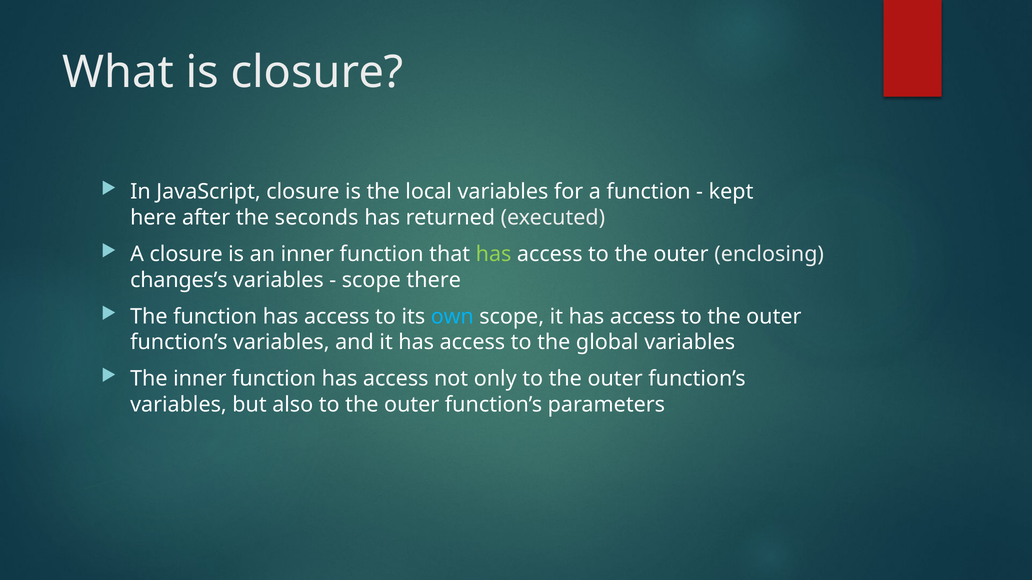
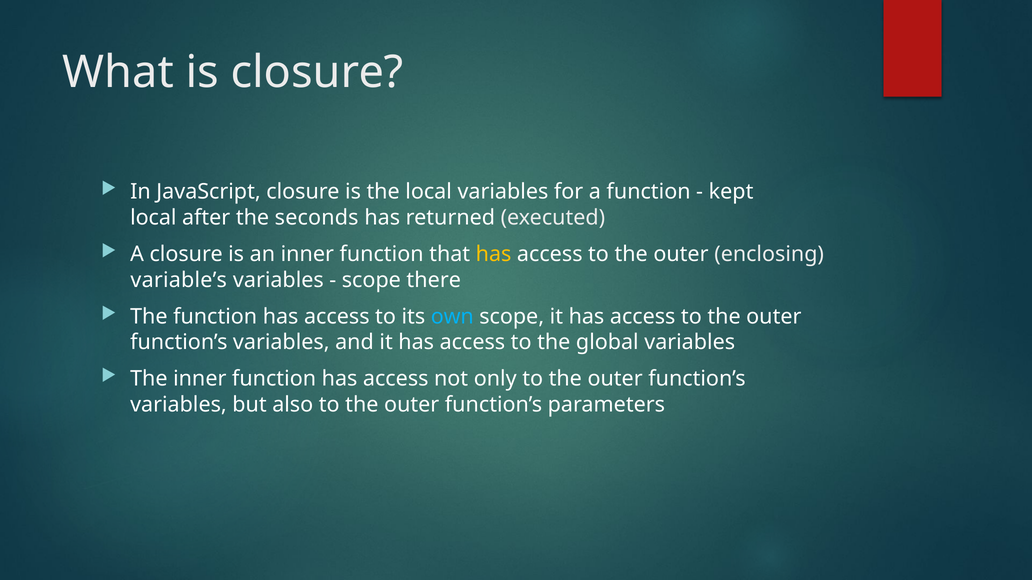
here at (153, 218): here -> local
has at (494, 254) colour: light green -> yellow
changes’s: changes’s -> variable’s
